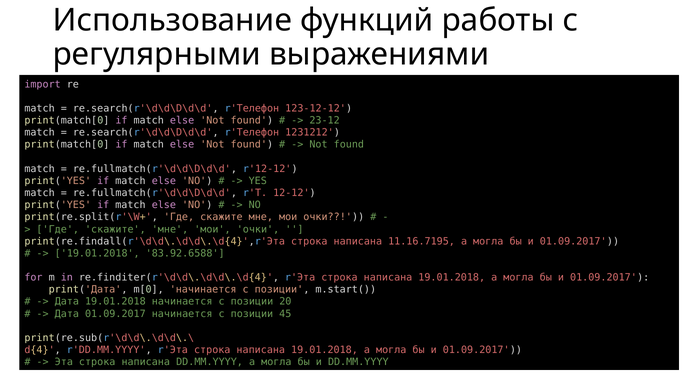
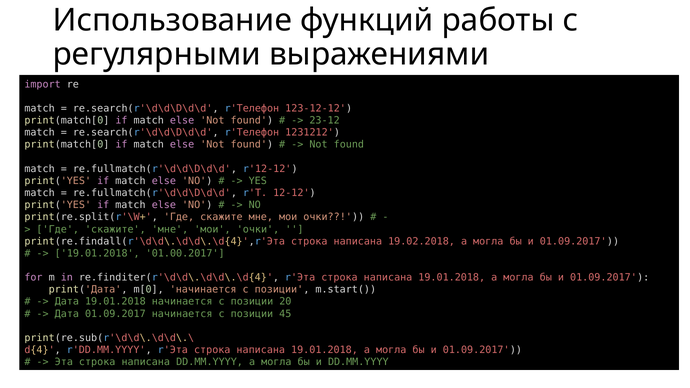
11.16.7195: 11.16.7195 -> 19.02.2018
83.92.6588: 83.92.6588 -> 01.00.2017
